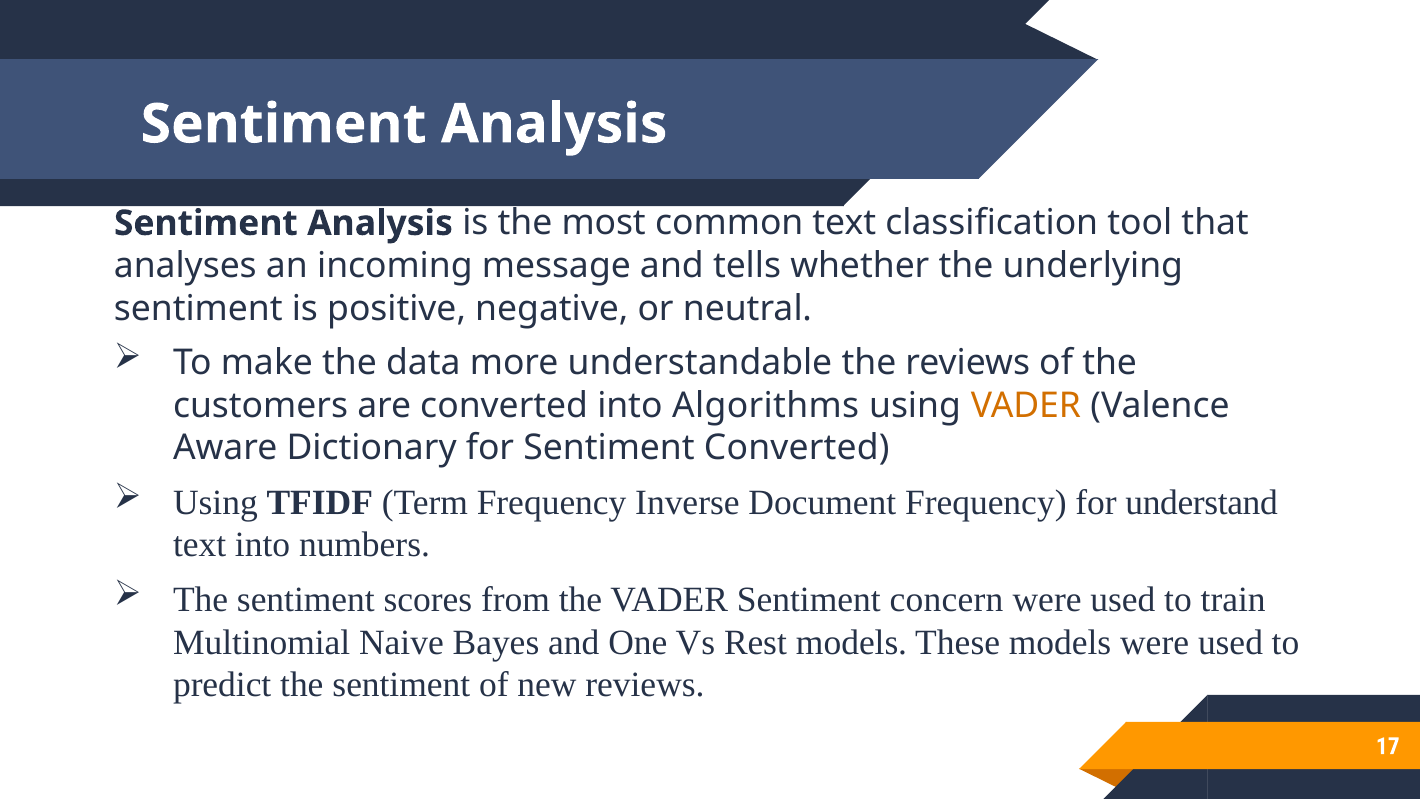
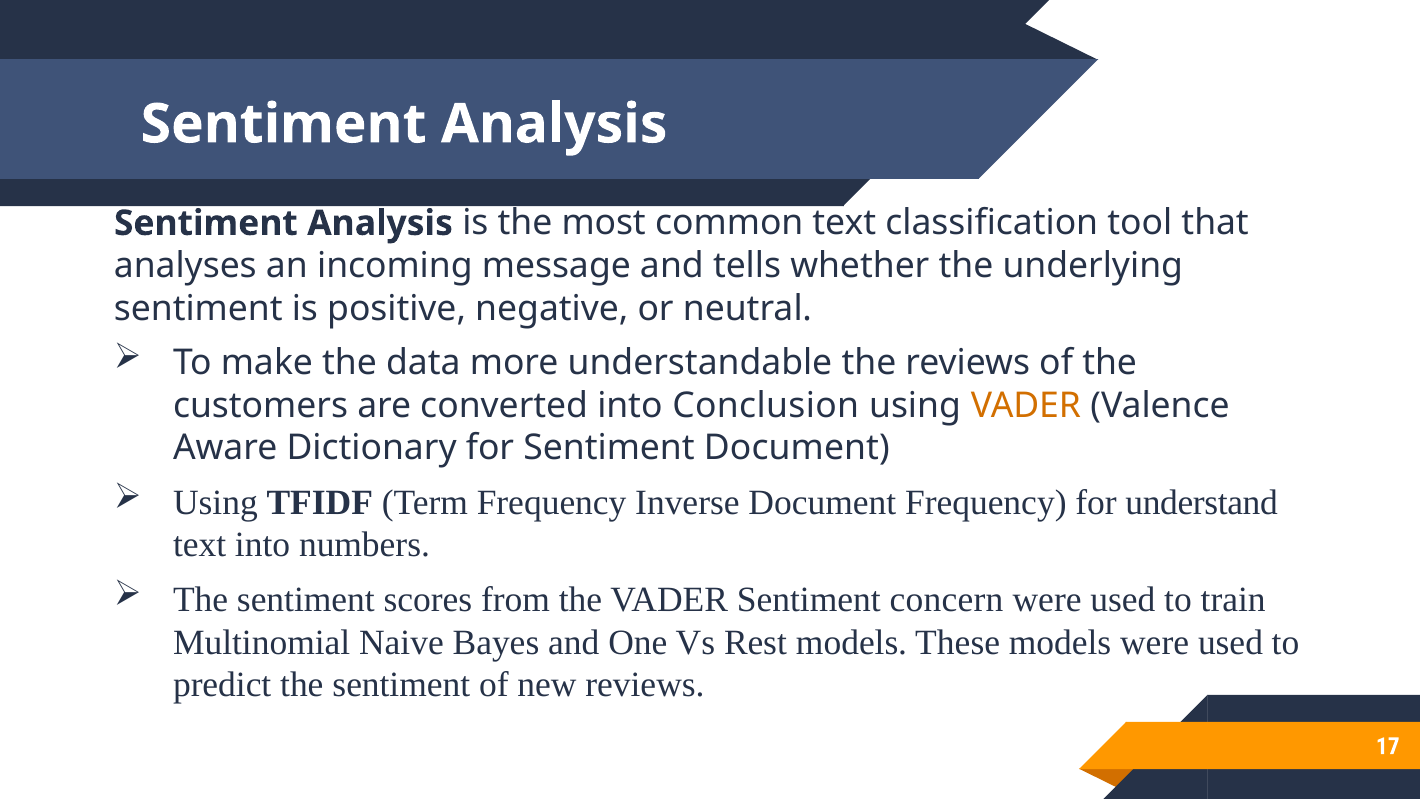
Algorithms: Algorithms -> Conclusion
Sentiment Converted: Converted -> Document
